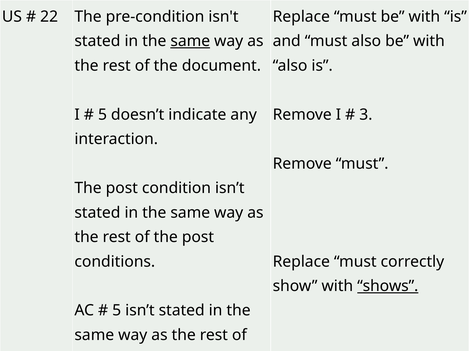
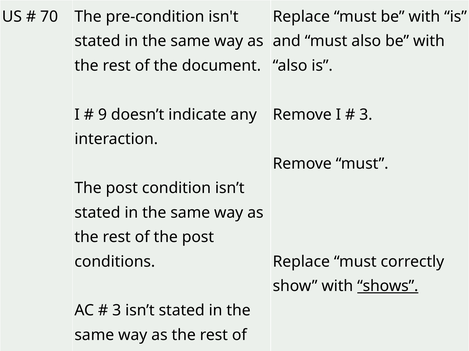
22: 22 -> 70
same at (190, 41) underline: present -> none
5 at (102, 115): 5 -> 9
5 at (117, 311): 5 -> 3
